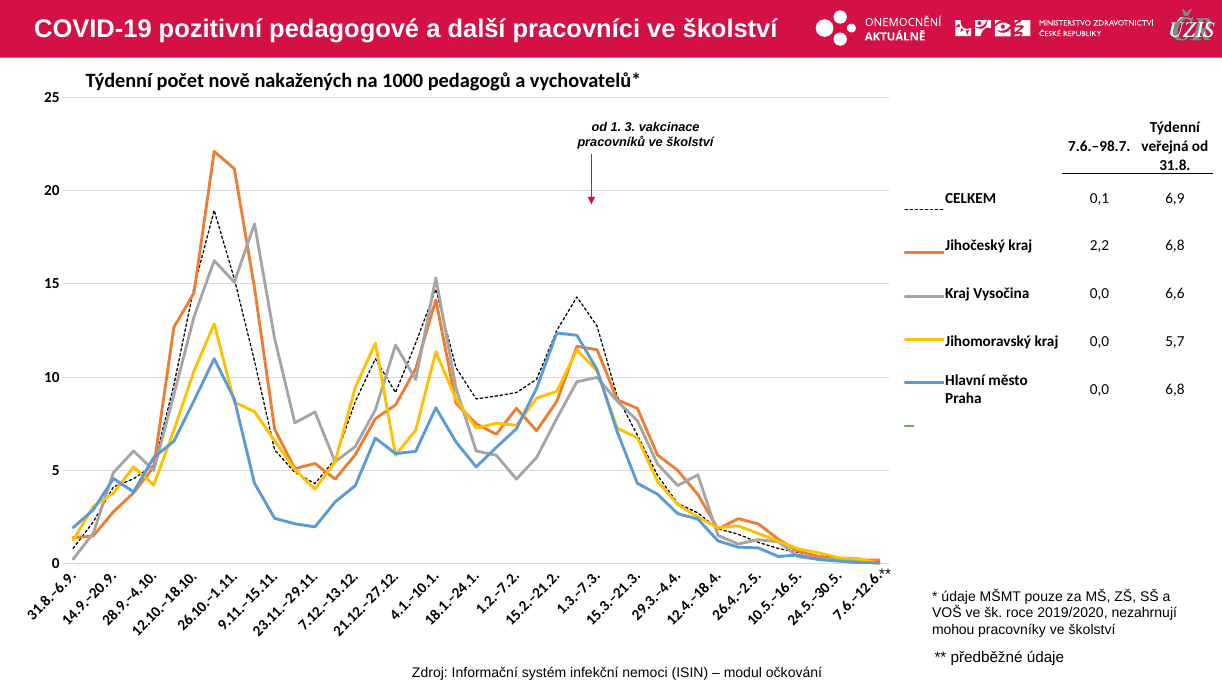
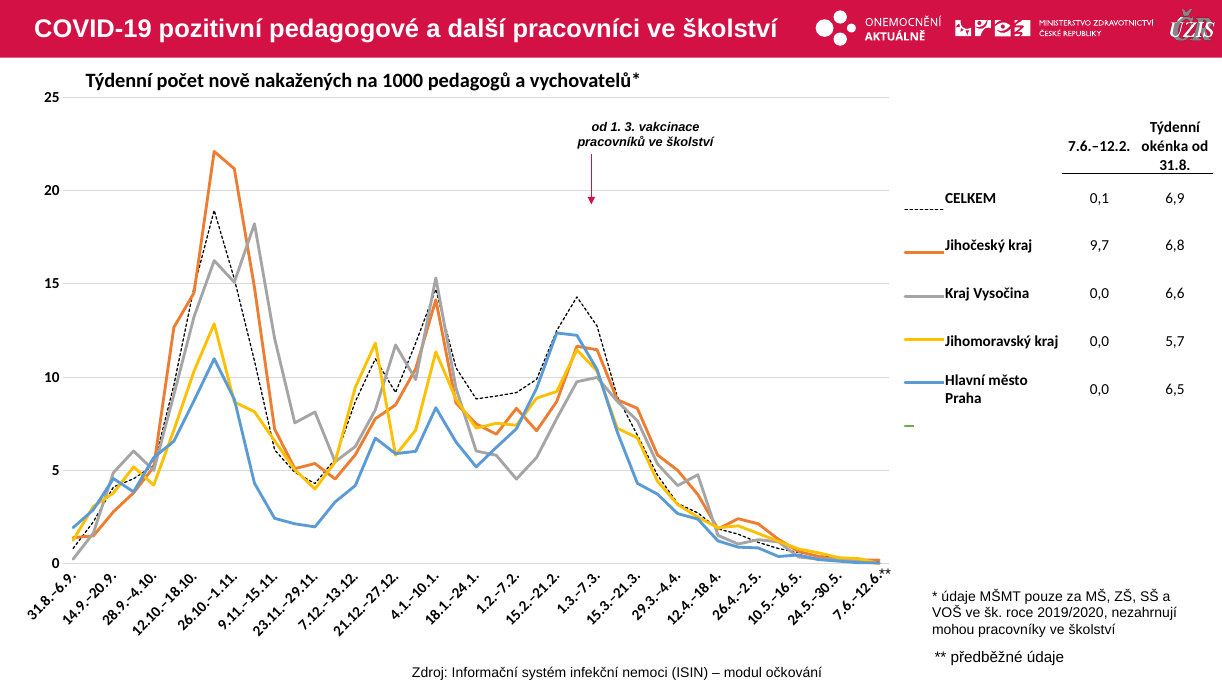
7.6.–98.7: 7.6.–98.7 -> 7.6.–12.2
veřejná: veřejná -> okénka
2,2: 2,2 -> 9,7
0,0 6,8: 6,8 -> 6,5
